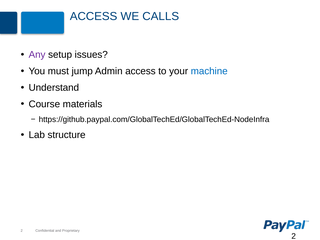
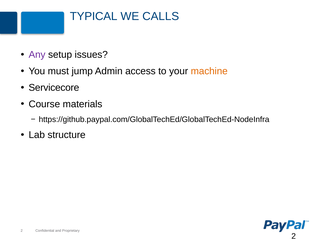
ACCESS at (94, 16): ACCESS -> TYPICAL
machine colour: blue -> orange
Understand: Understand -> Servicecore
